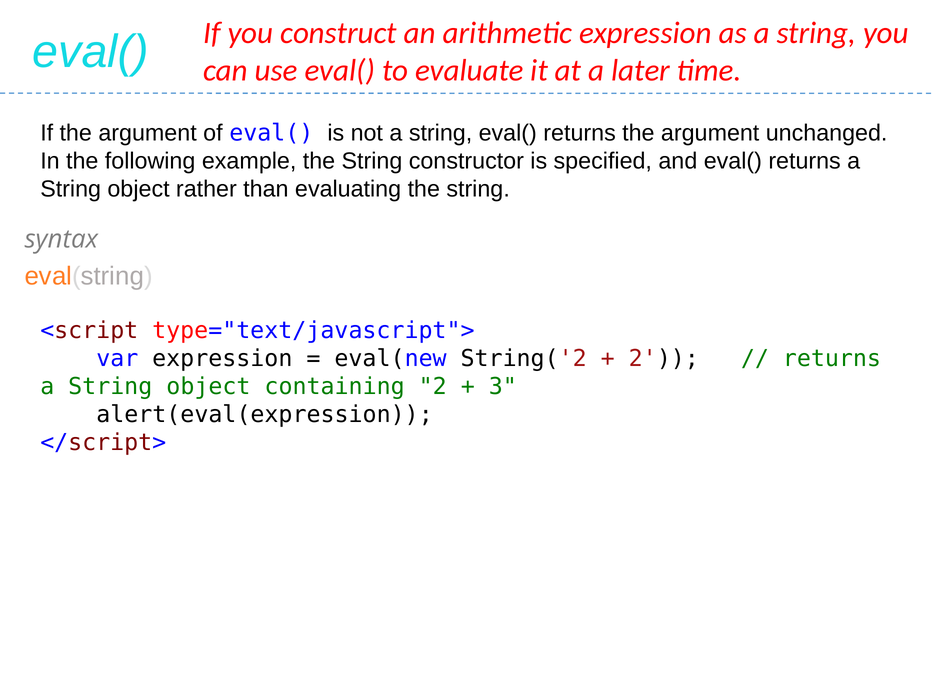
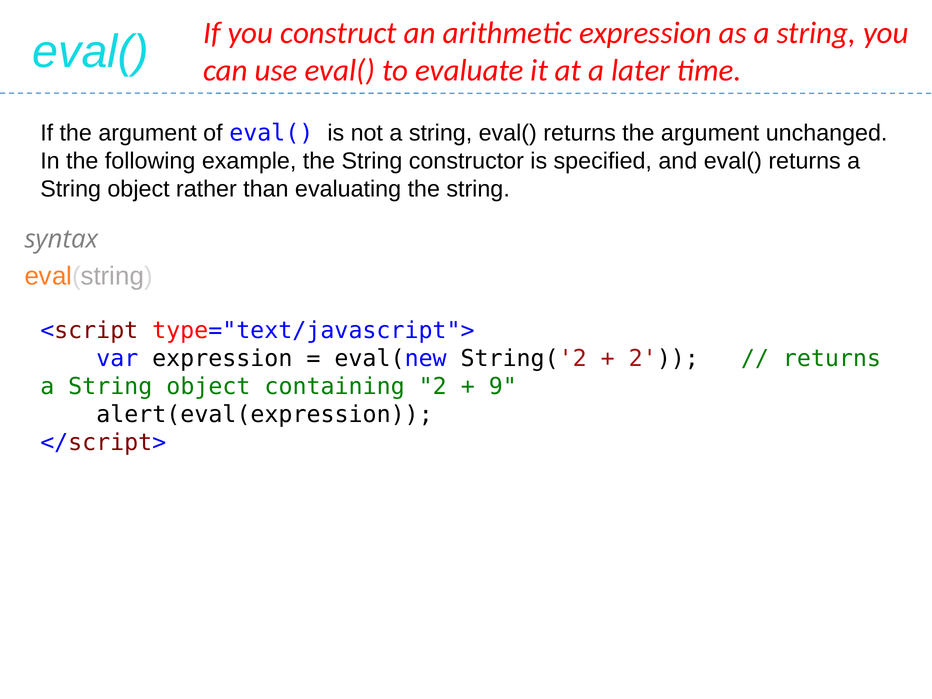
3: 3 -> 9
